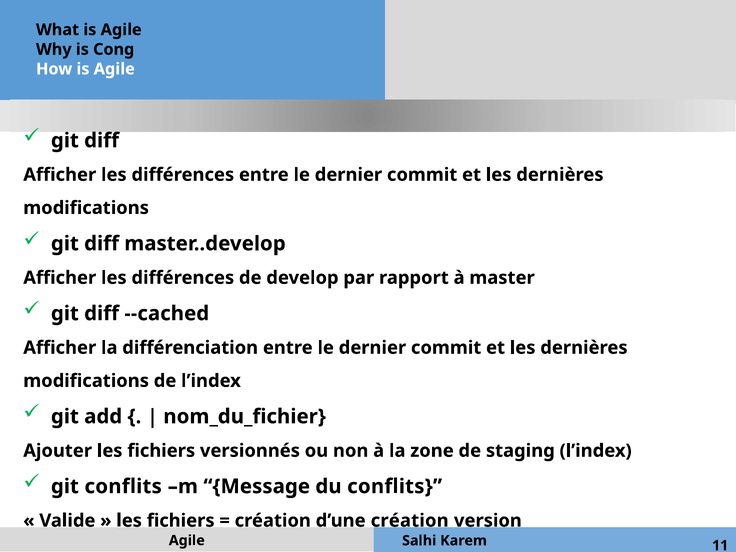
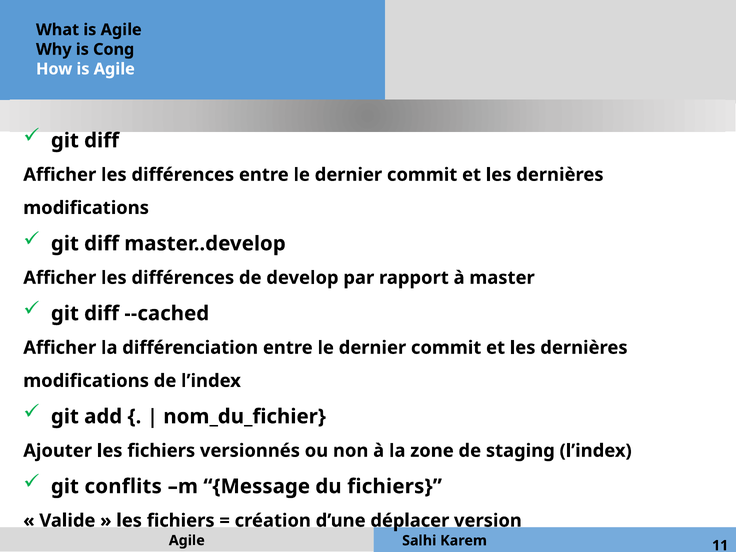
du conflits: conflits -> fichiers
d’une création: création -> déplacer
